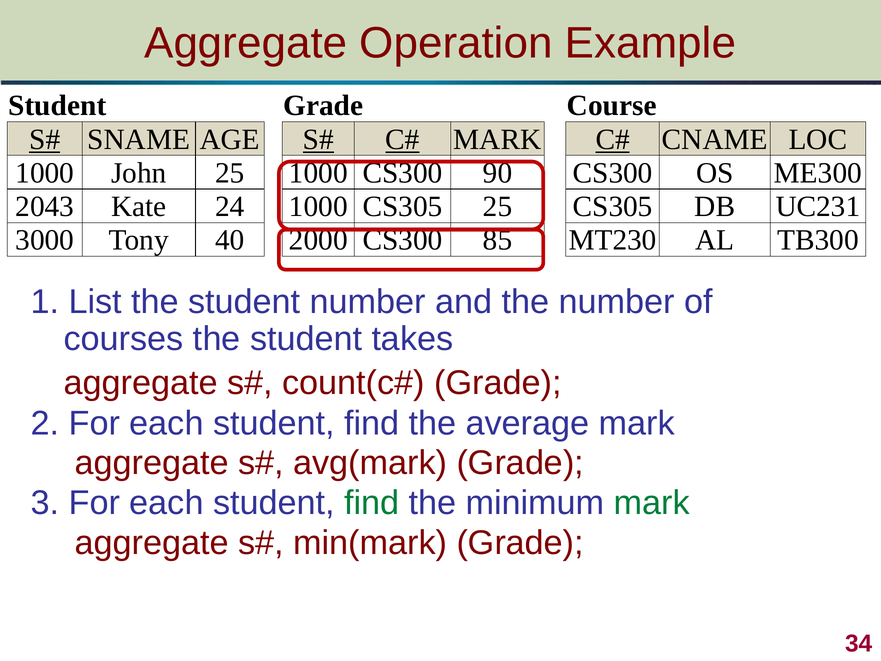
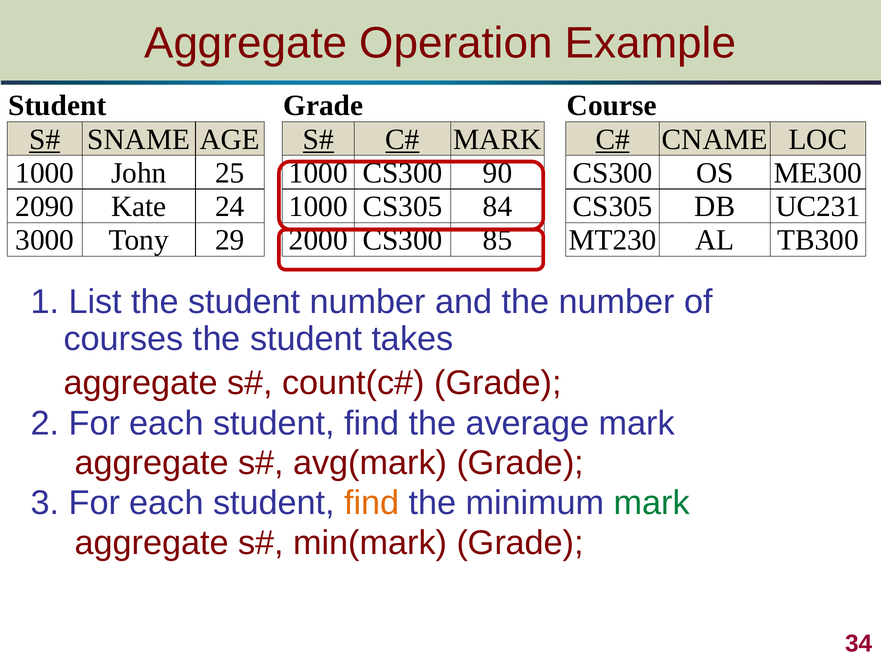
2043: 2043 -> 2090
CS305 25: 25 -> 84
40: 40 -> 29
find at (372, 503) colour: green -> orange
